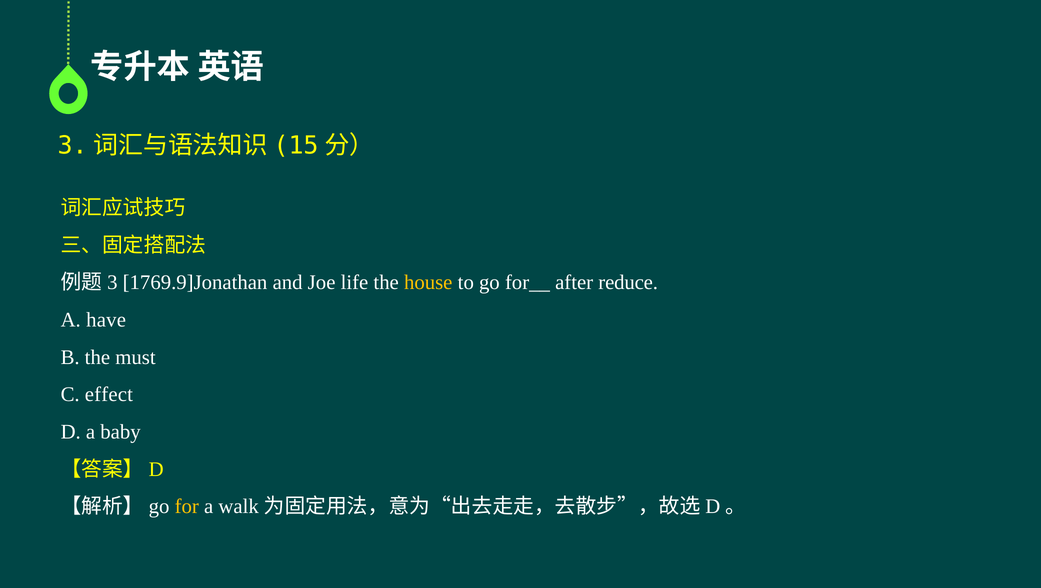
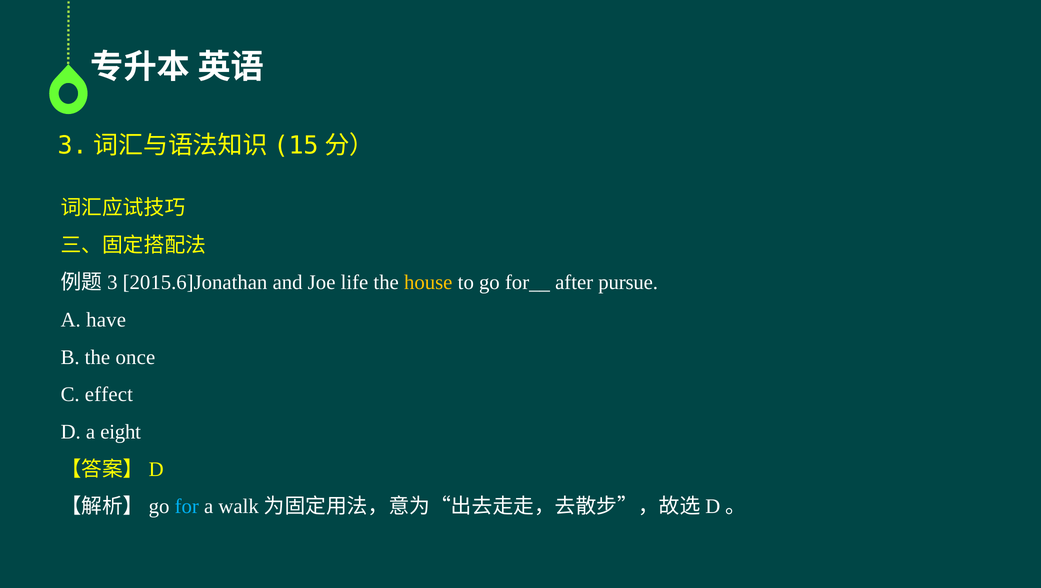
1769.9]Jonathan: 1769.9]Jonathan -> 2015.6]Jonathan
reduce: reduce -> pursue
must: must -> once
baby: baby -> eight
for colour: yellow -> light blue
